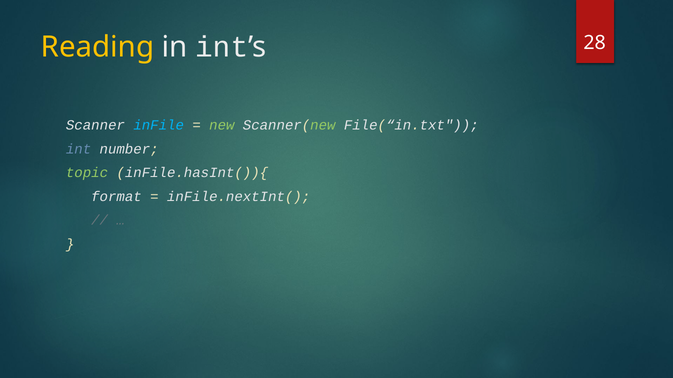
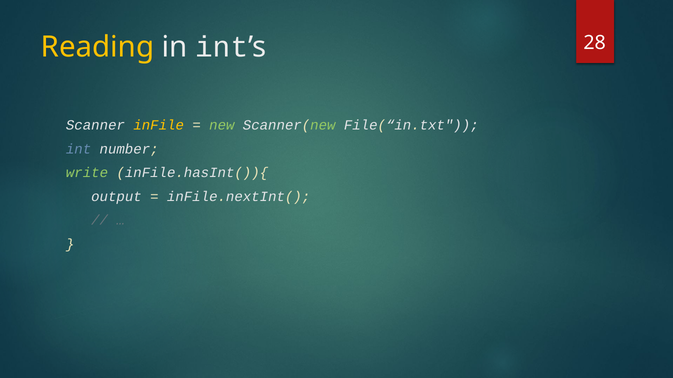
inFile colour: light blue -> yellow
topic: topic -> write
format: format -> output
